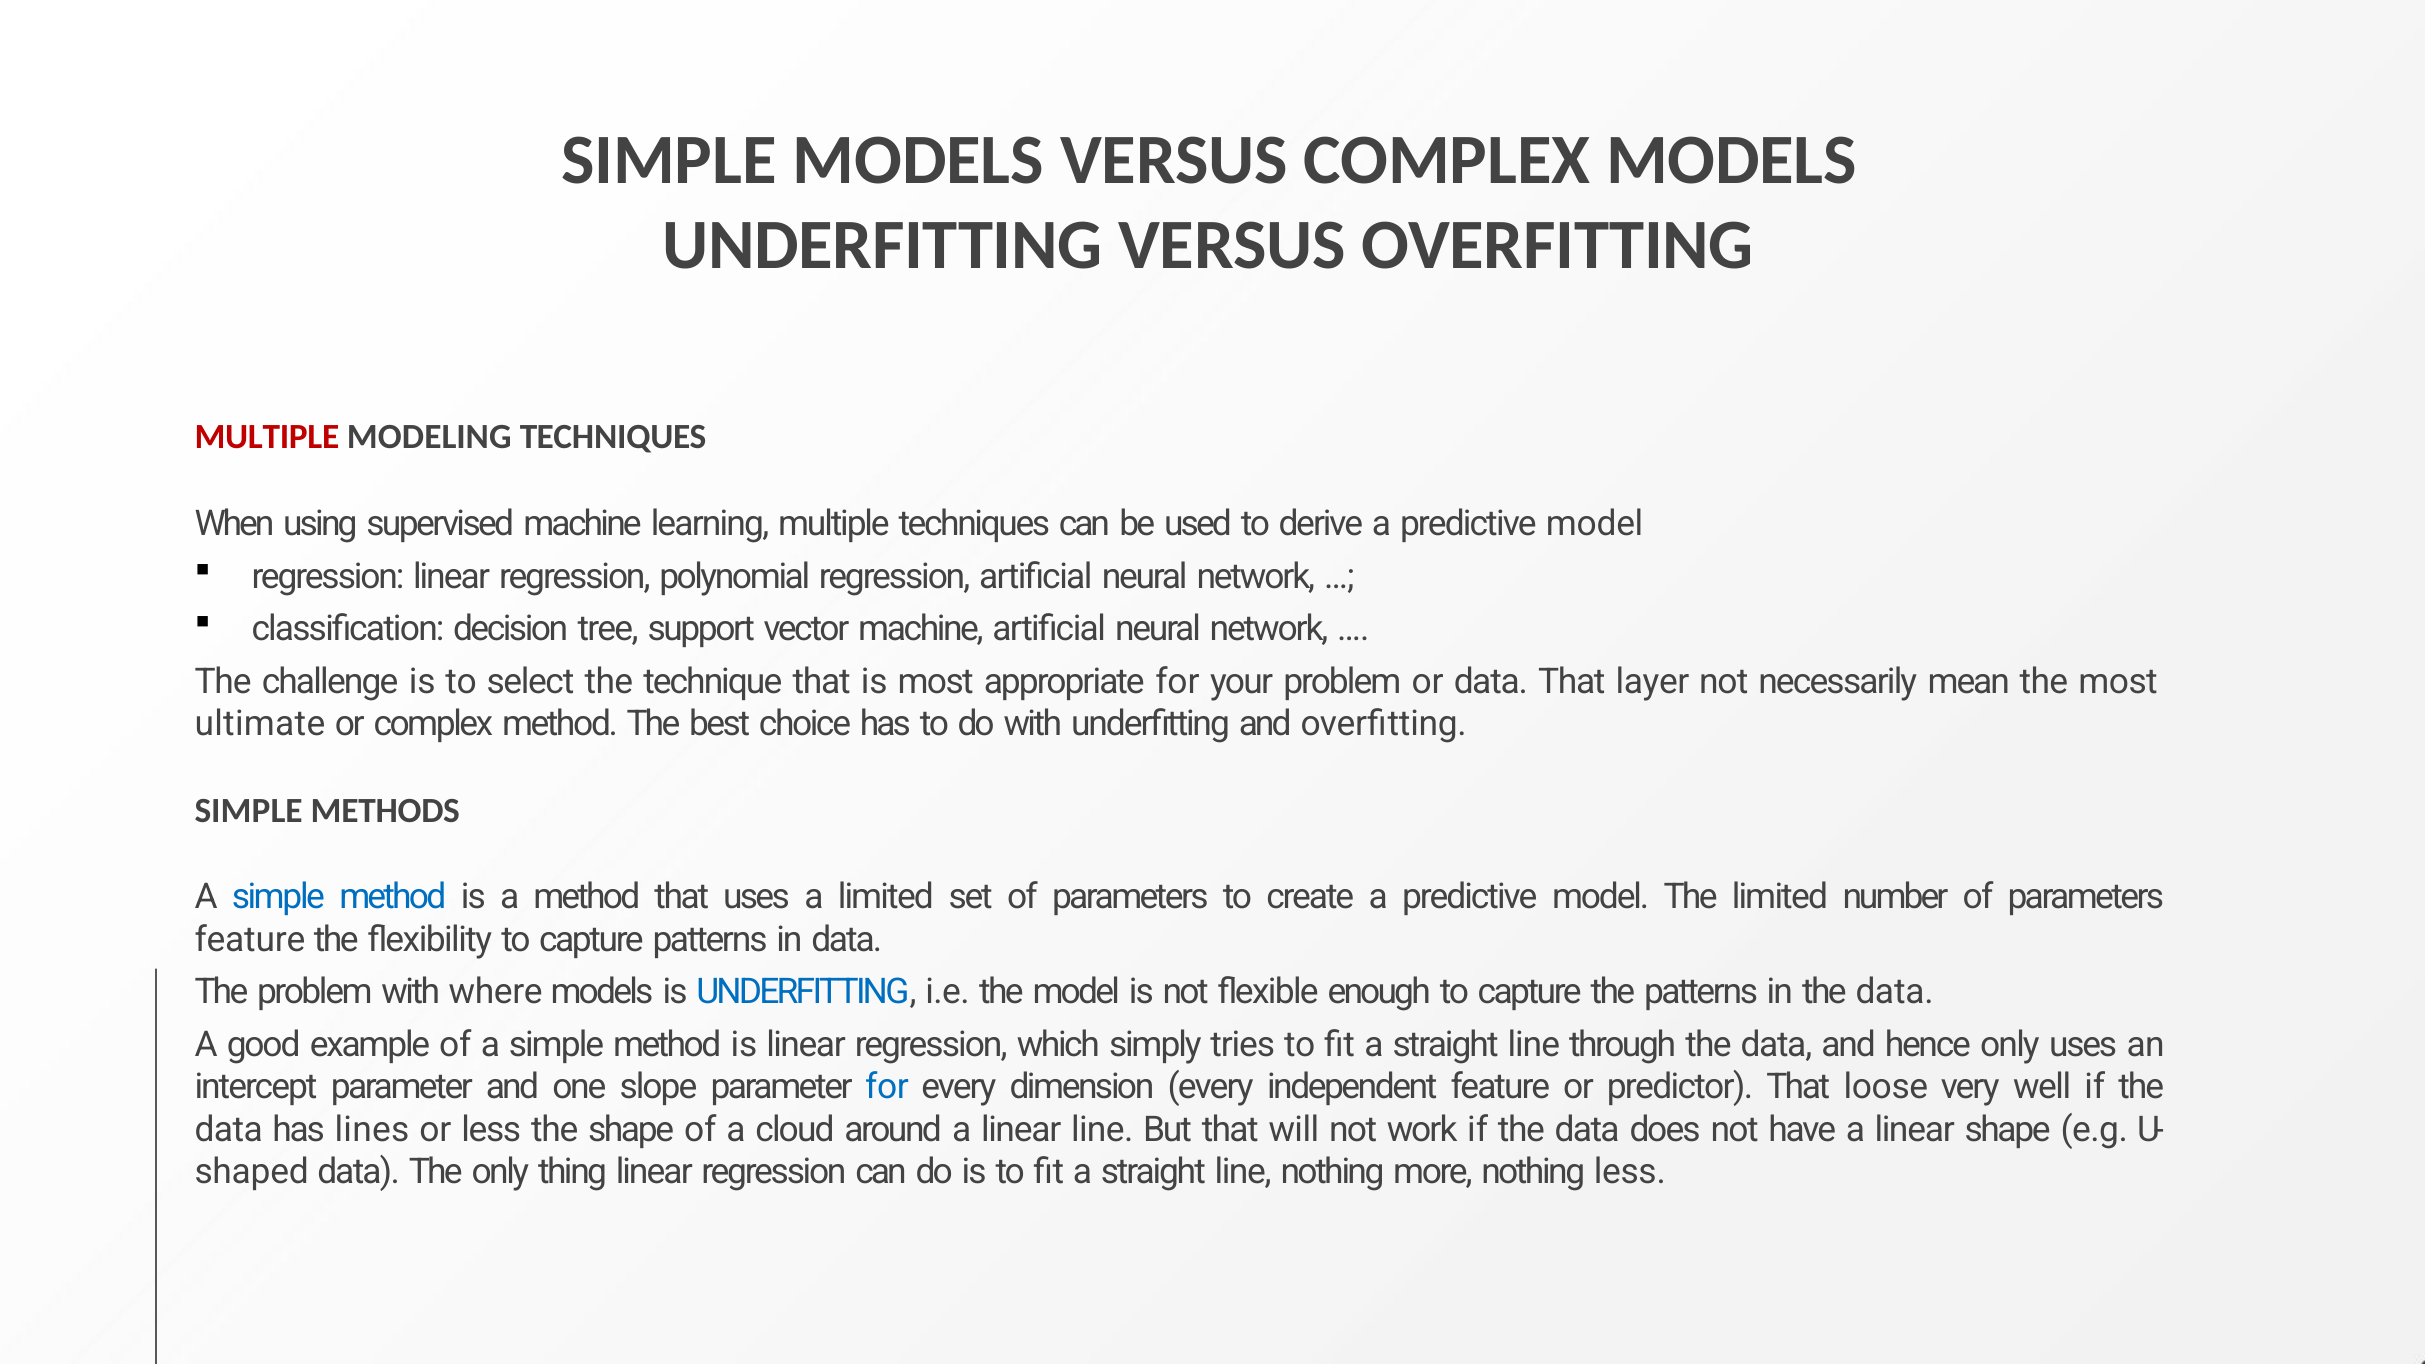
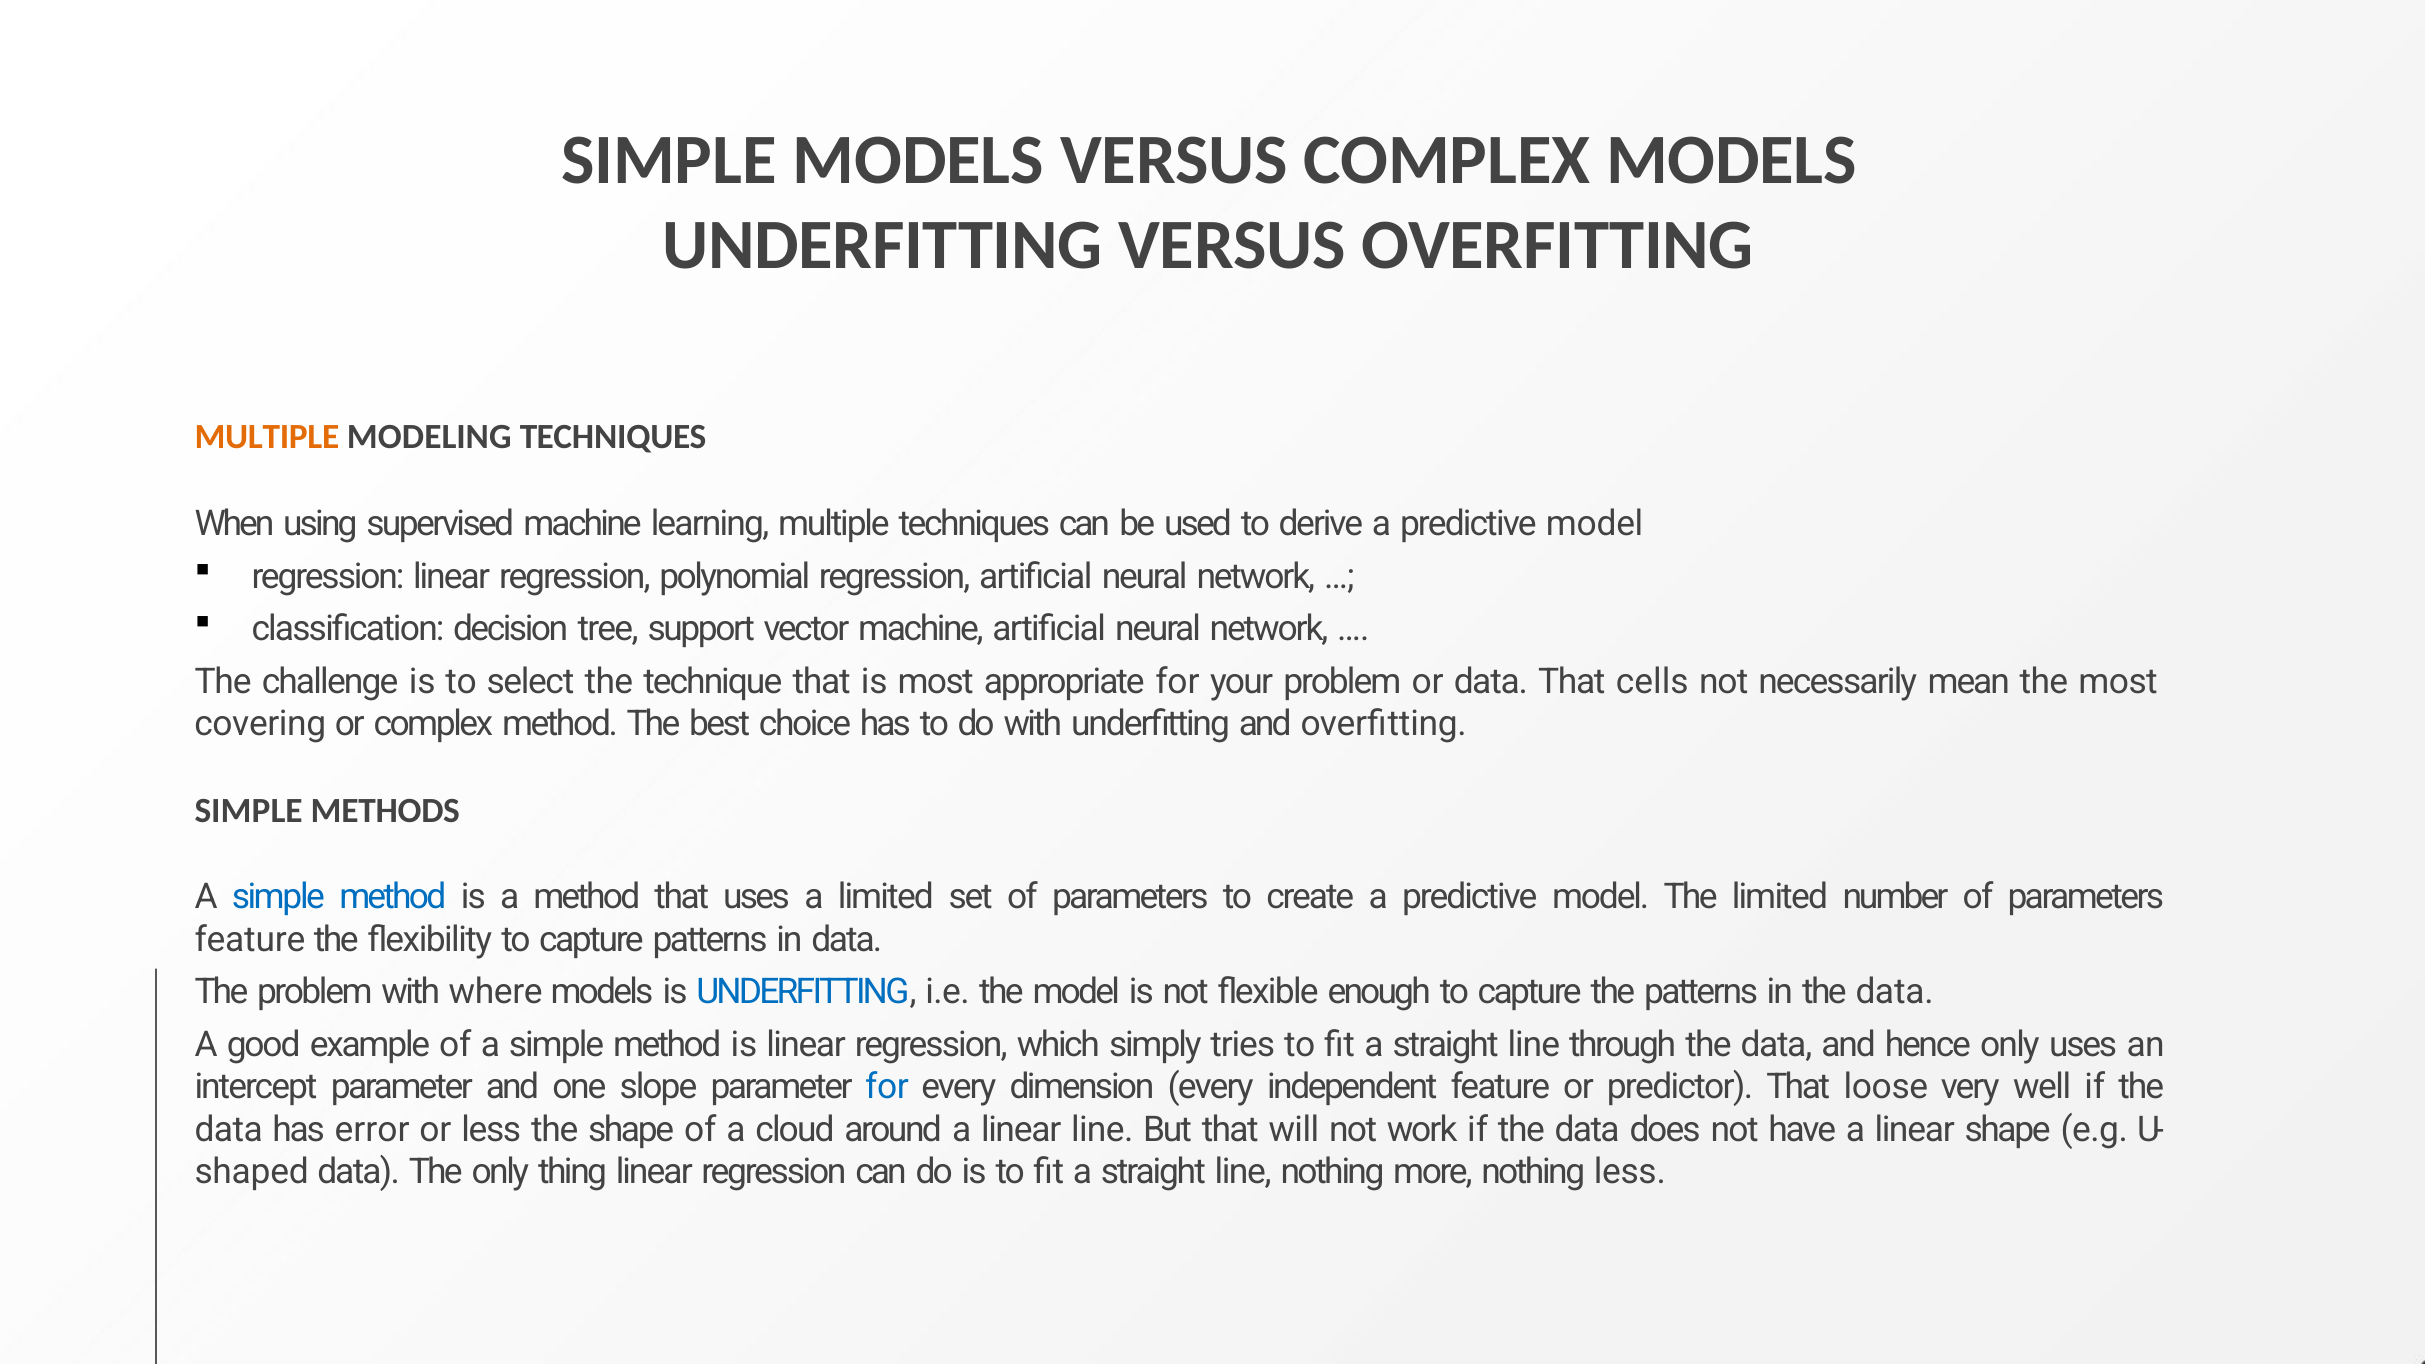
MULTIPLE at (267, 437) colour: red -> orange
layer: layer -> cells
ultimate: ultimate -> covering
lines: lines -> error
